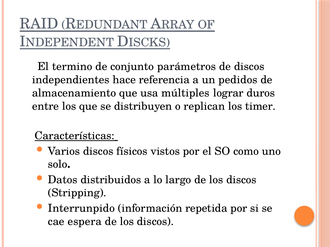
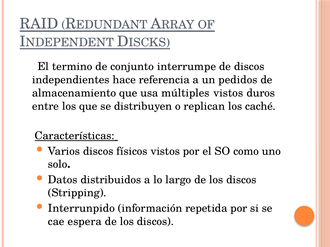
parámetros: parámetros -> interrumpe
múltiples lograr: lograr -> vistos
timer: timer -> caché
